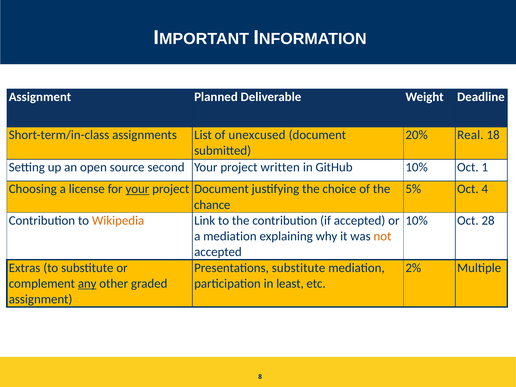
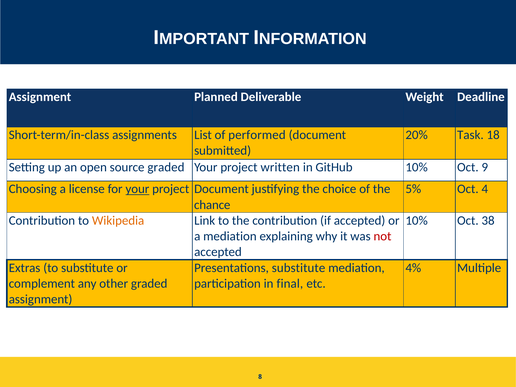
unexcused: unexcused -> performed
Real: Real -> Task
source second: second -> graded
1: 1 -> 9
28: 28 -> 38
not colour: orange -> red
2%: 2% -> 4%
any underline: present -> none
least: least -> final
